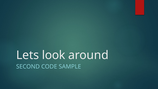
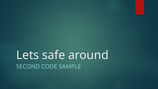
look: look -> safe
